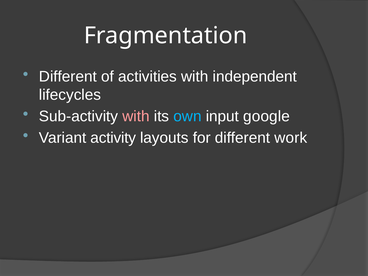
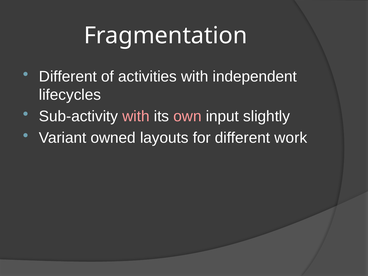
own colour: light blue -> pink
google: google -> slightly
activity: activity -> owned
